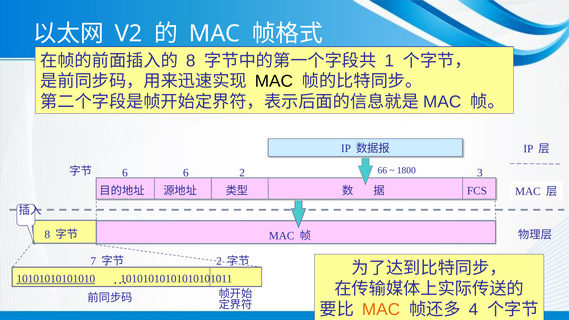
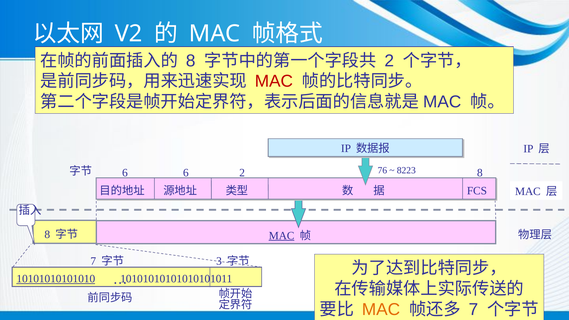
1 at (389, 61): 1 -> 2
MAC at (274, 81) colour: black -> red
66: 66 -> 76
1800: 1800 -> 8223
2 3: 3 -> 8
MAC at (282, 236) underline: none -> present
2 at (219, 261): 2 -> 3
4 at (473, 310): 4 -> 7
